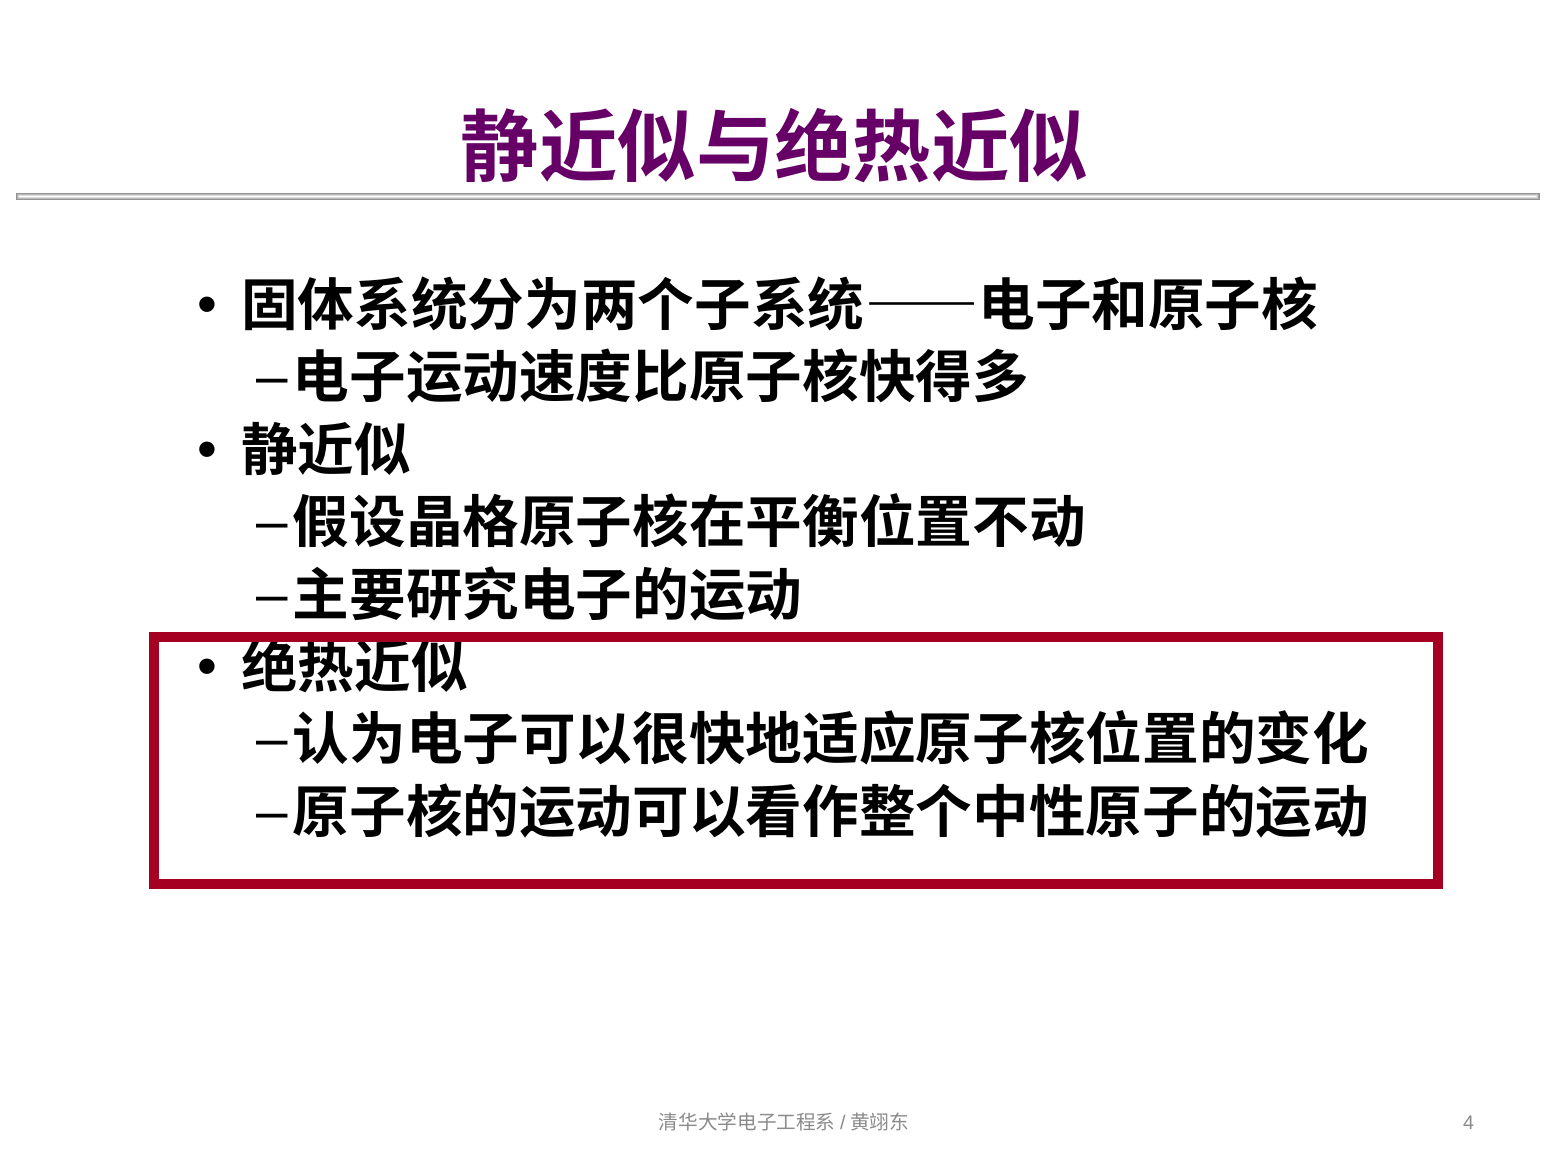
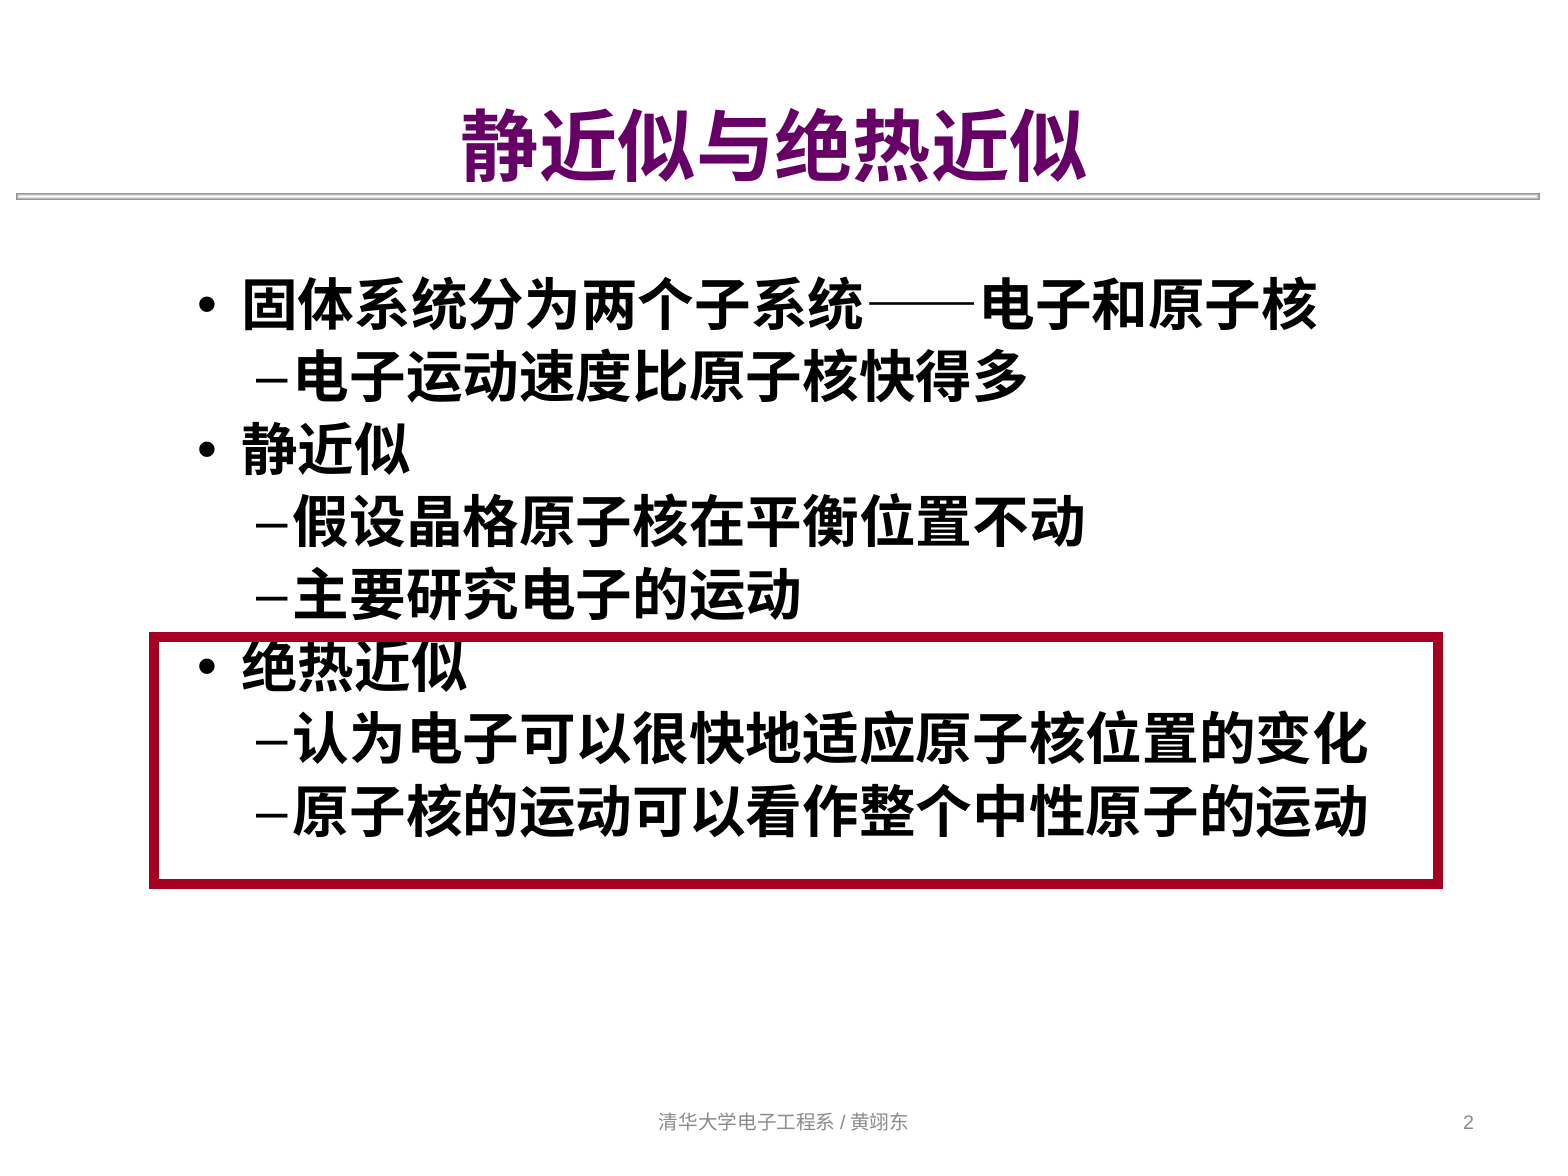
4: 4 -> 2
